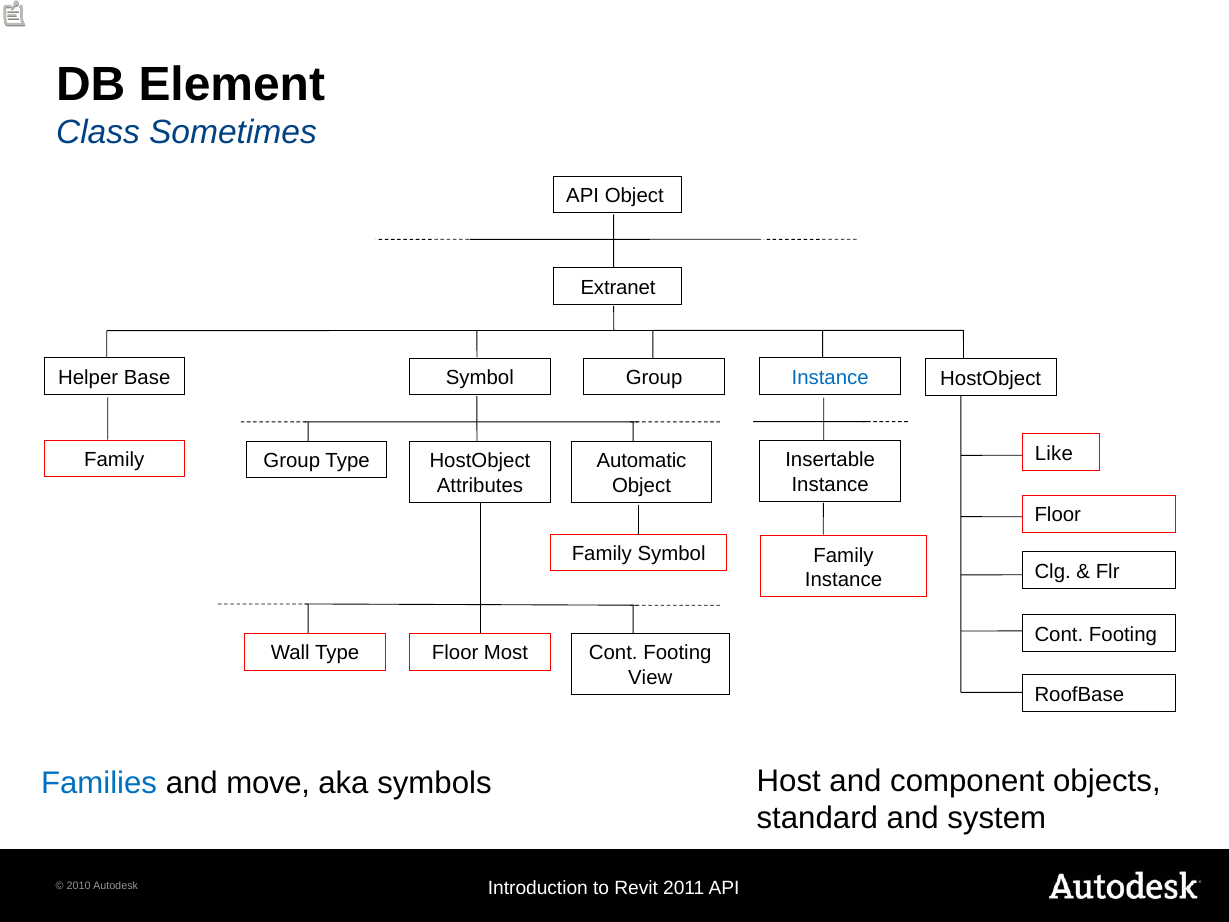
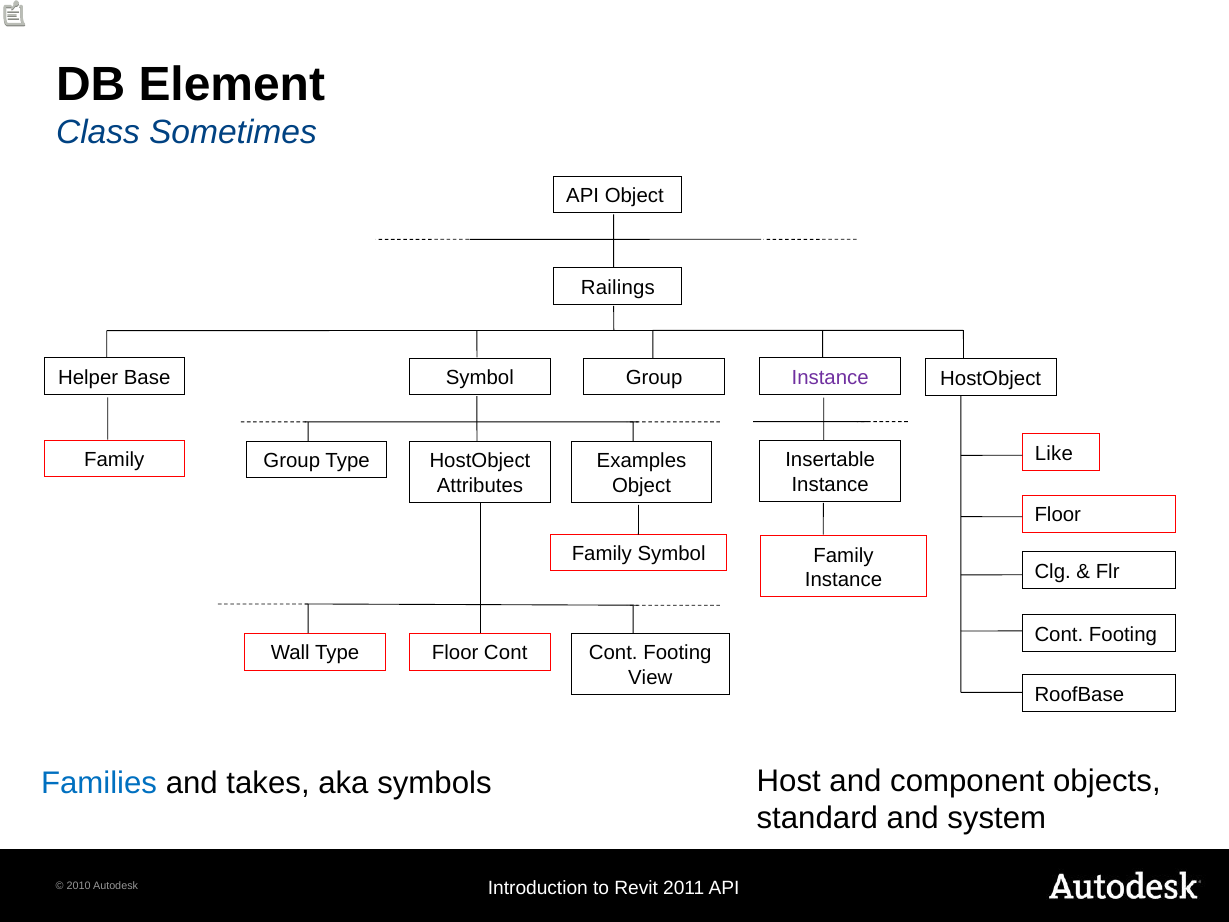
Extranet: Extranet -> Railings
Instance at (830, 377) colour: blue -> purple
Automatic: Automatic -> Examples
Floor Most: Most -> Cont
move: move -> takes
